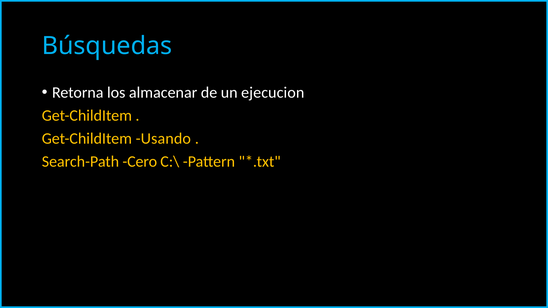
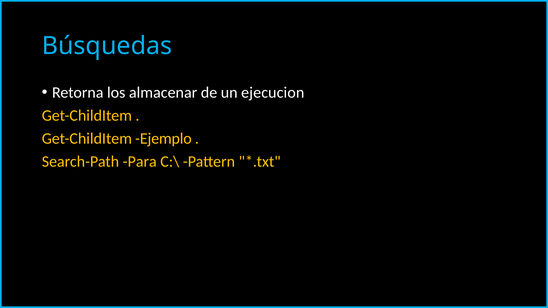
Usando: Usando -> Ejemplo
Cero: Cero -> Para
